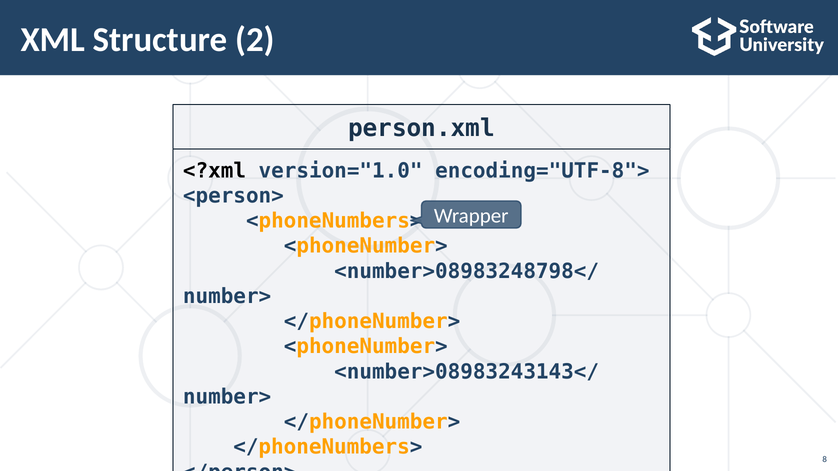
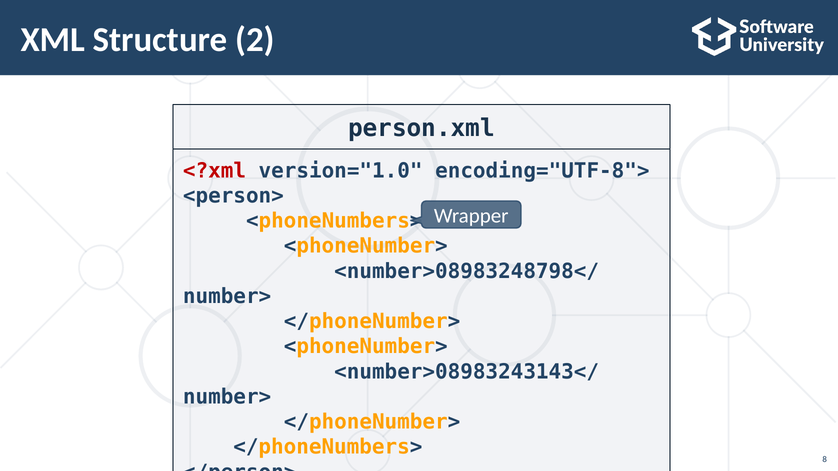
<?xml colour: black -> red
